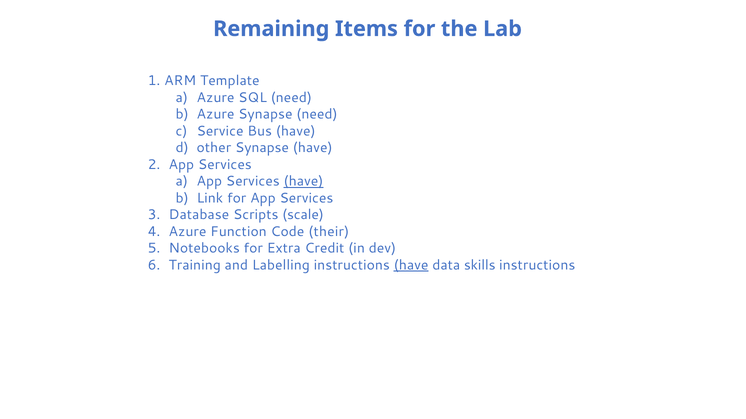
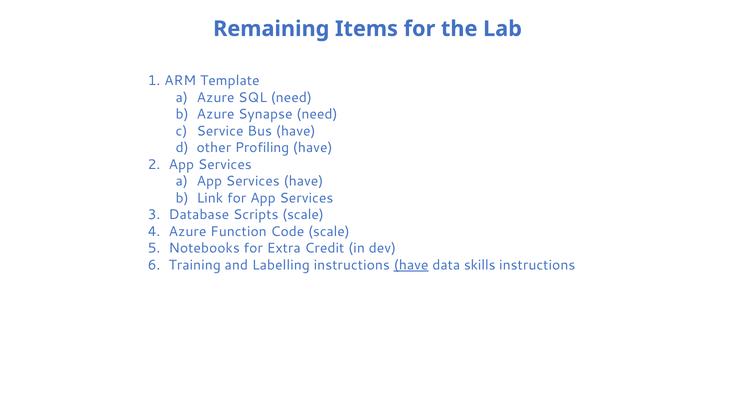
other Synapse: Synapse -> Profiling
have at (304, 182) underline: present -> none
Code their: their -> scale
